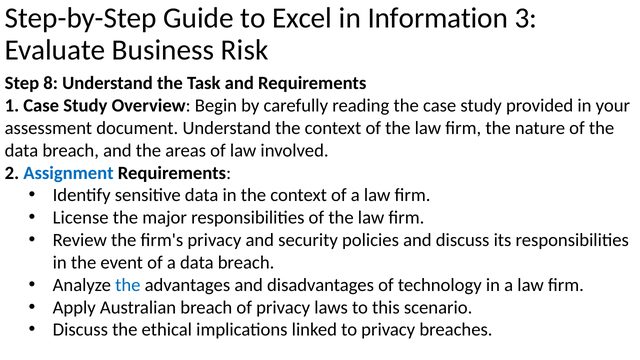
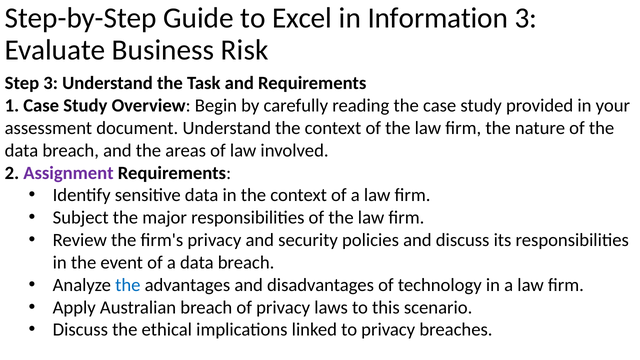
Step 8: 8 -> 3
Assignment colour: blue -> purple
License: License -> Subject
